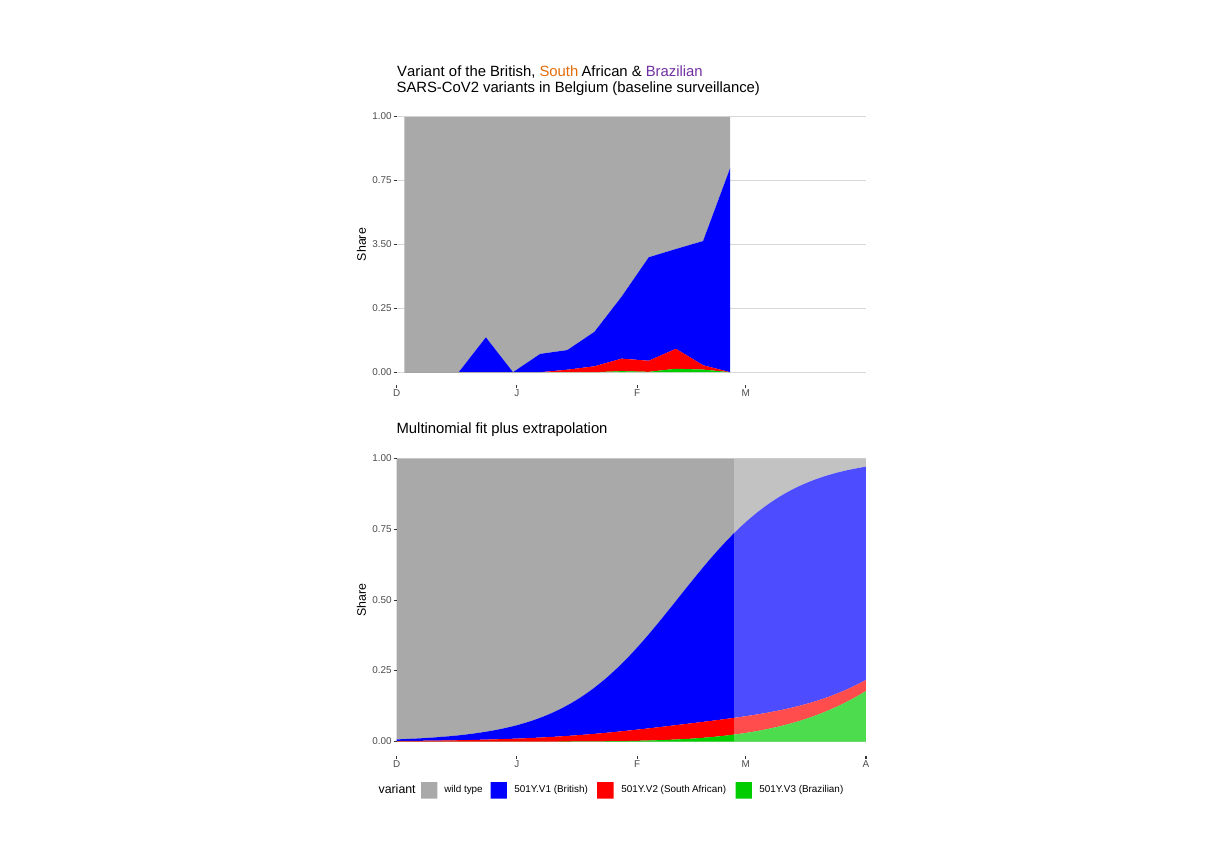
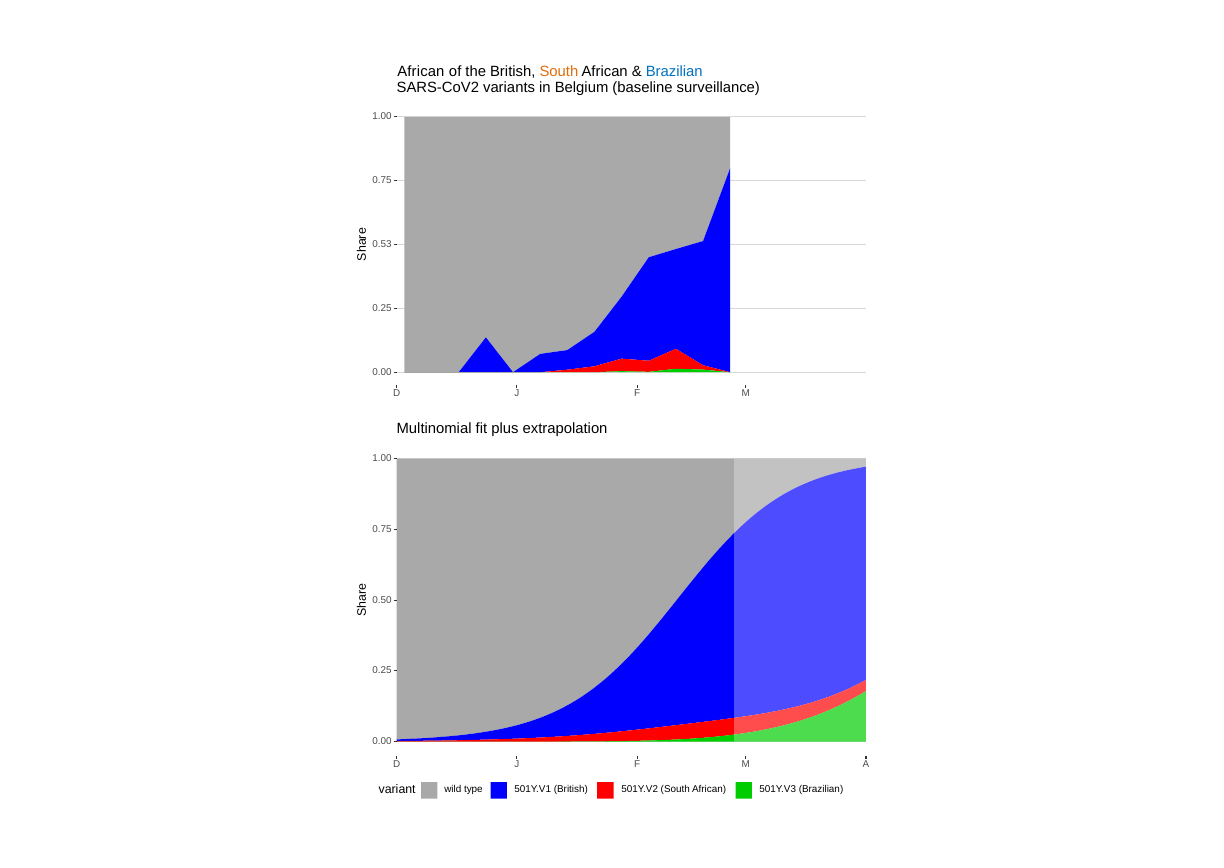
Variant at (421, 72): Variant -> African
Brazilian at (674, 72) colour: purple -> blue
3.50: 3.50 -> 0.53
